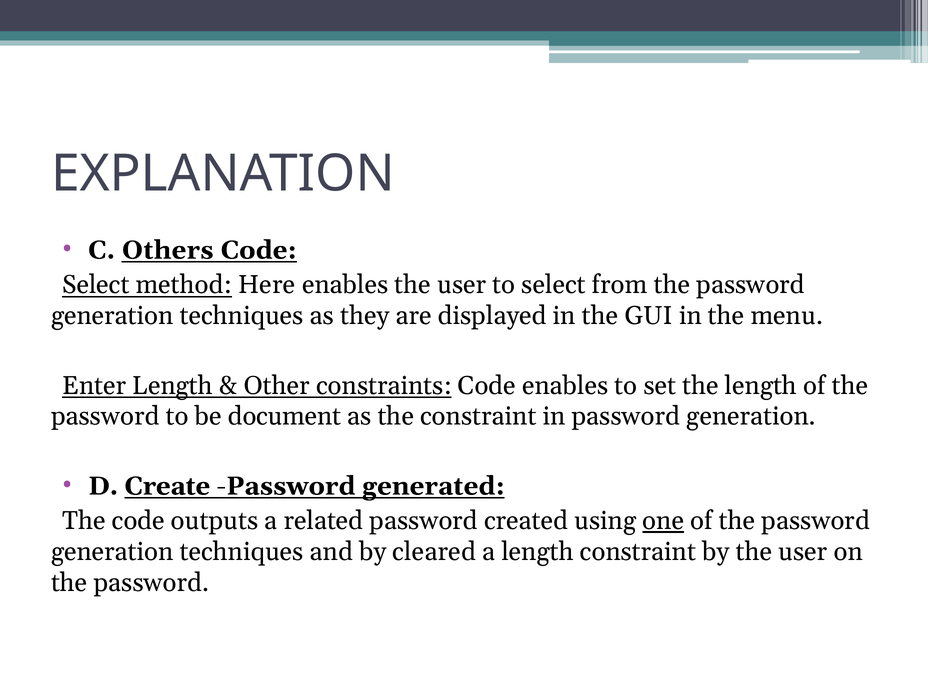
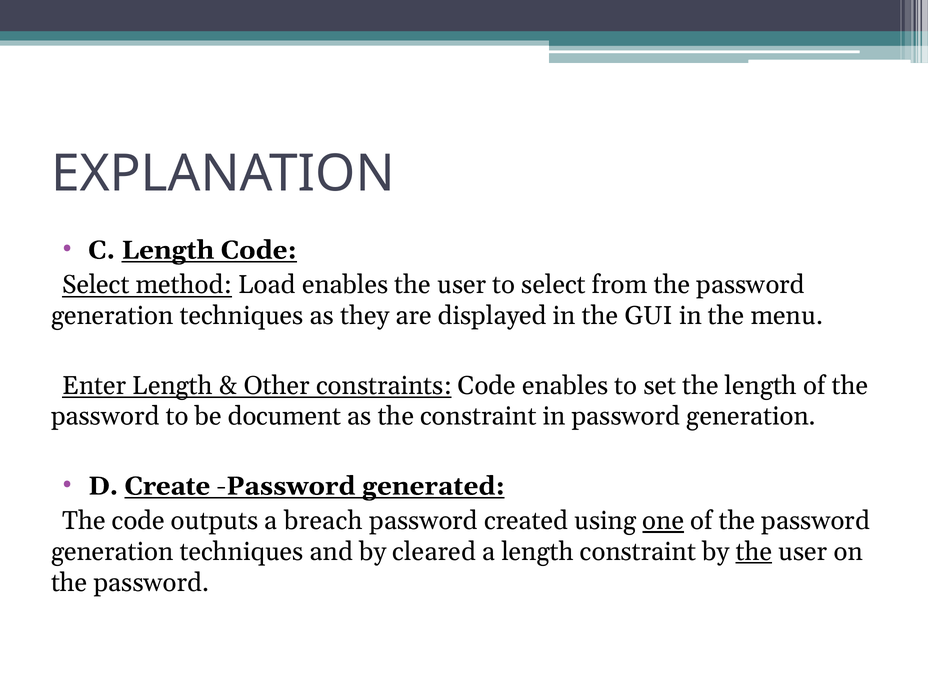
C Others: Others -> Length
Here: Here -> Load
related: related -> breach
the at (754, 552) underline: none -> present
